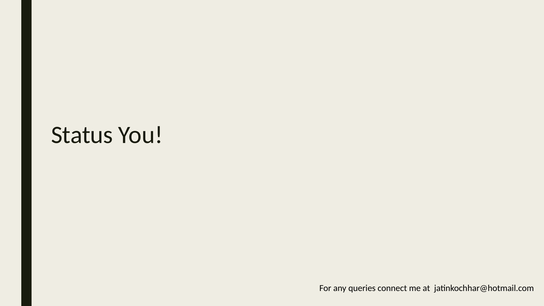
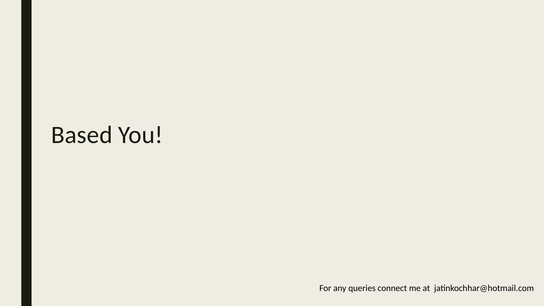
Status: Status -> Based
